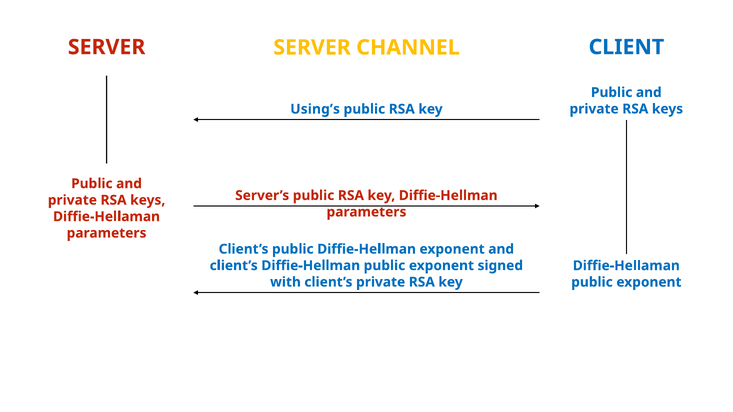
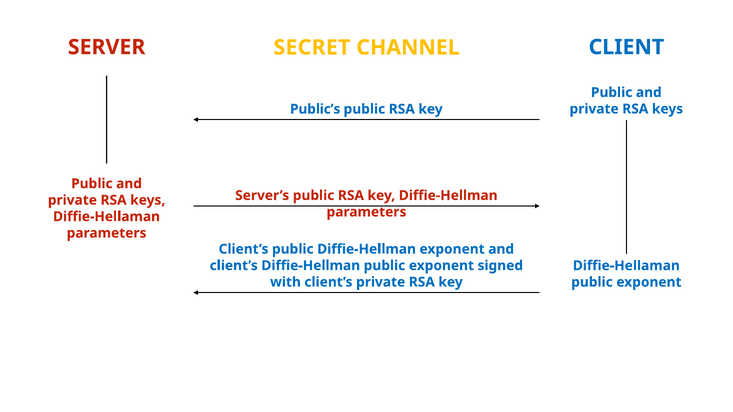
SERVER at (312, 48): SERVER -> SECRET
Using’s: Using’s -> Public’s
